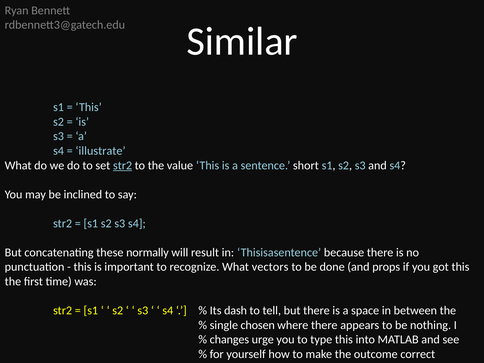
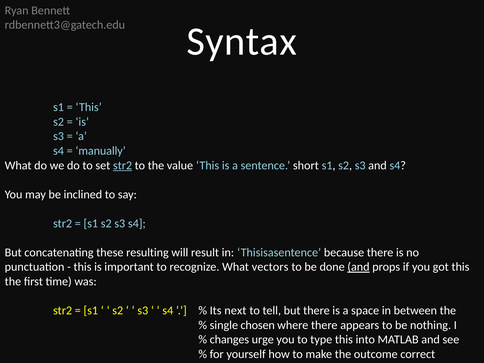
Similar: Similar -> Syntax
illustrate: illustrate -> manually
normally: normally -> resulting
and at (358, 267) underline: none -> present
dash: dash -> next
